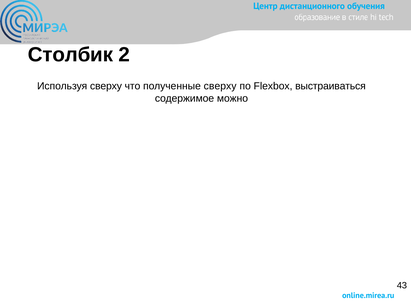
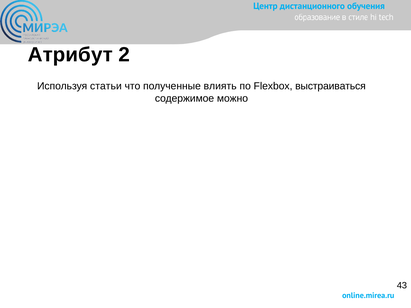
Столбик: Столбик -> Атрибут
Используя сверху: сверху -> статьи
полученные сверху: сверху -> влиять
